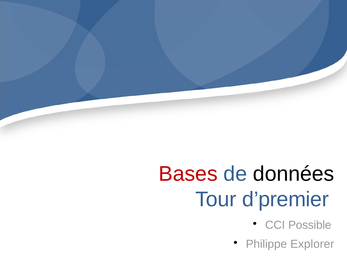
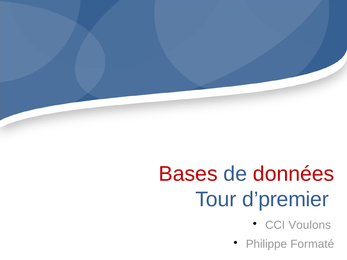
données colour: black -> red
Possible: Possible -> Voulons
Explorer: Explorer -> Formaté
